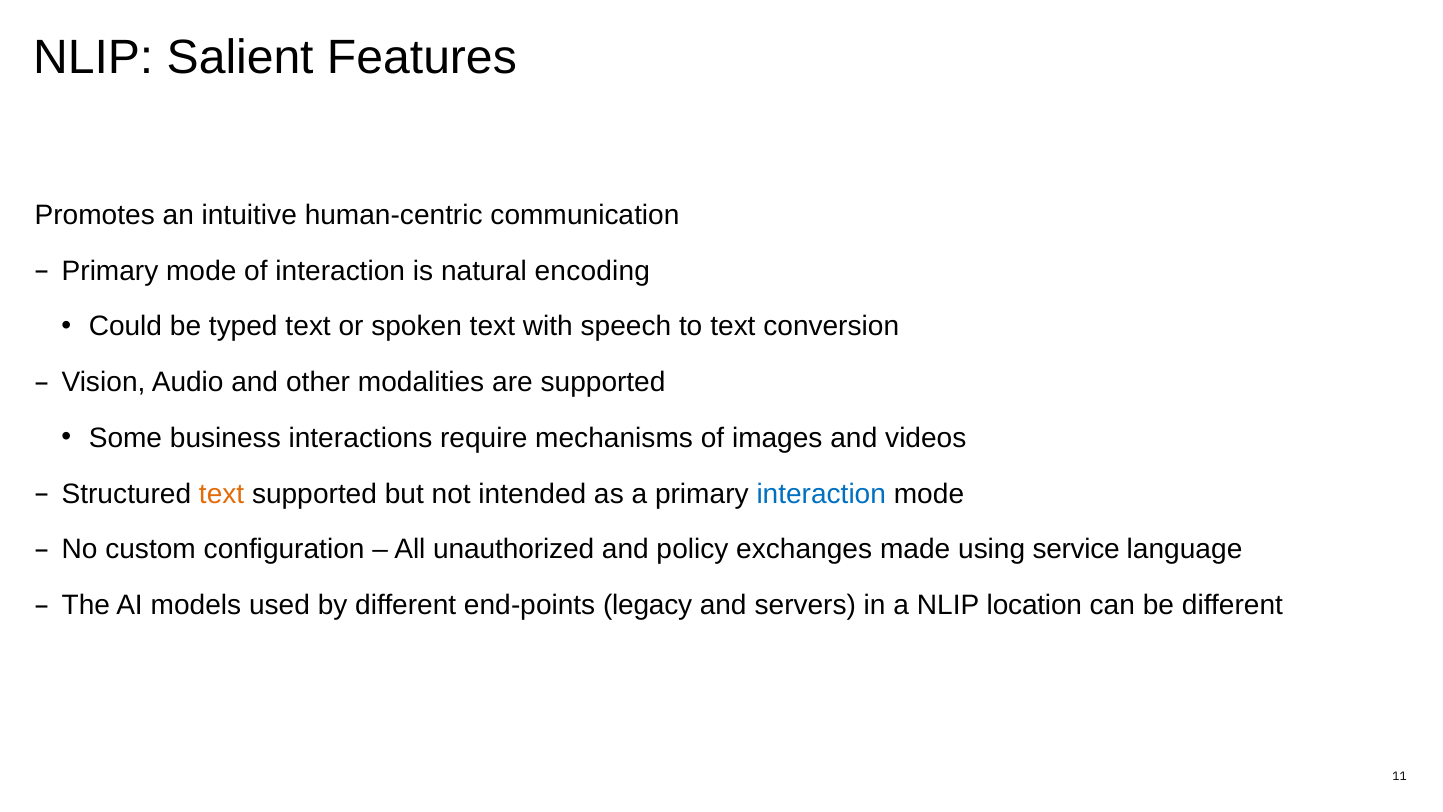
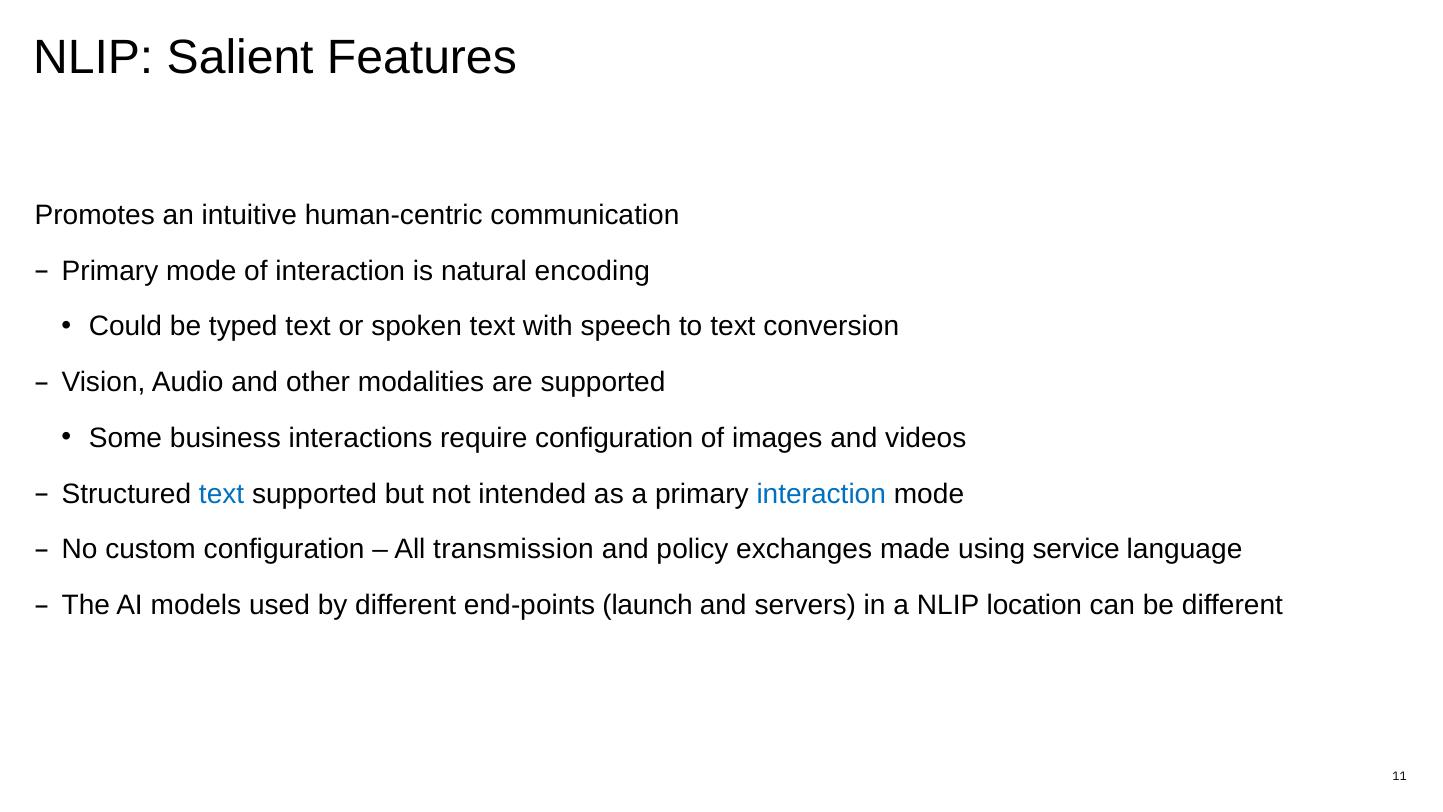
require mechanisms: mechanisms -> configuration
text at (222, 494) colour: orange -> blue
unauthorized: unauthorized -> transmission
legacy: legacy -> launch
